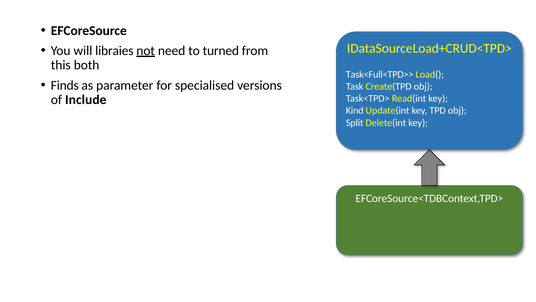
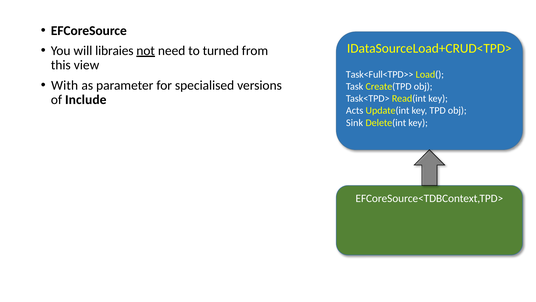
both: both -> view
Finds: Finds -> With
Kind: Kind -> Acts
Split: Split -> Sink
